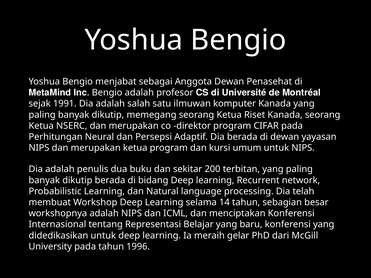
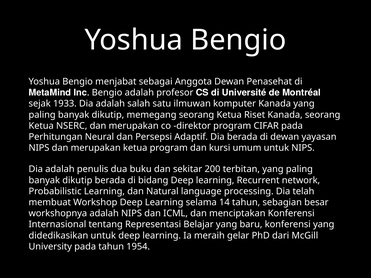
1991: 1991 -> 1933
1996: 1996 -> 1954
